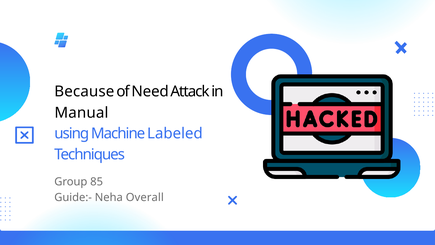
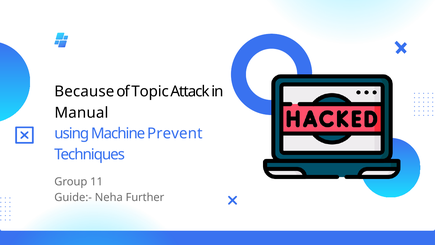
Need: Need -> Topic
Labeled: Labeled -> Prevent
85: 85 -> 11
Overall: Overall -> Further
